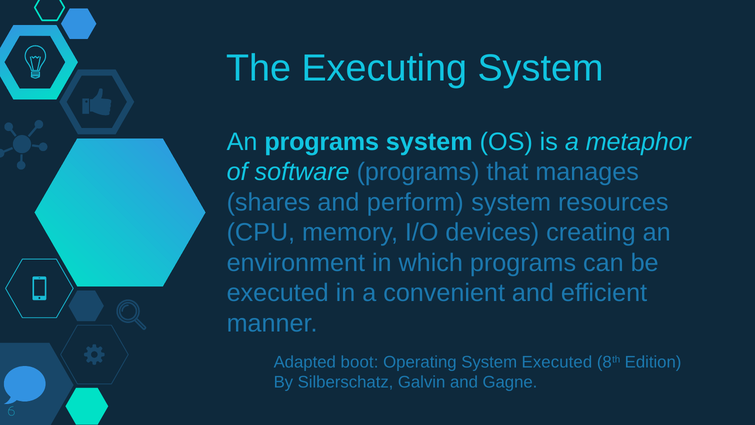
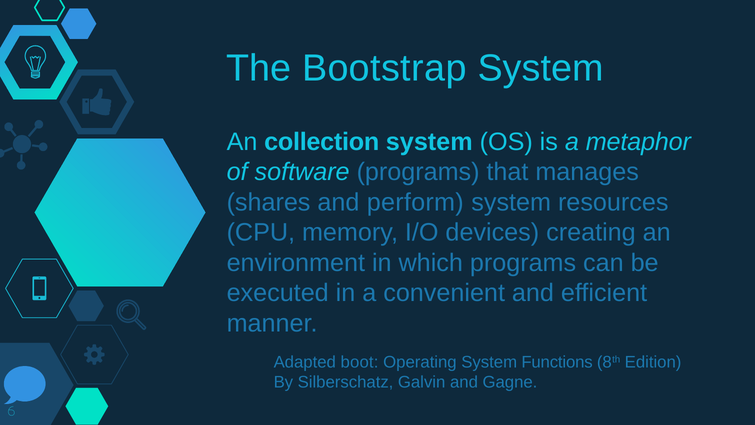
Executing: Executing -> Bootstrap
An programs: programs -> collection
System Executed: Executed -> Functions
